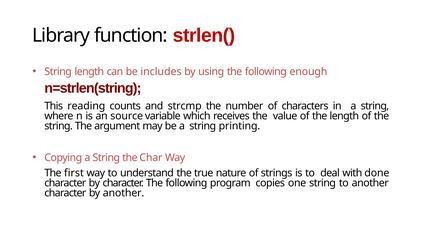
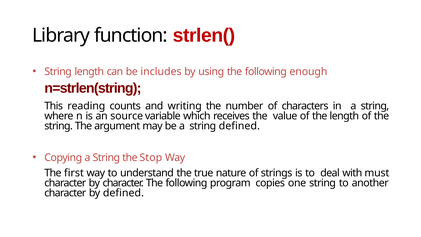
strcmp: strcmp -> writing
string printing: printing -> defined
Char: Char -> Stop
done: done -> must
by another: another -> defined
